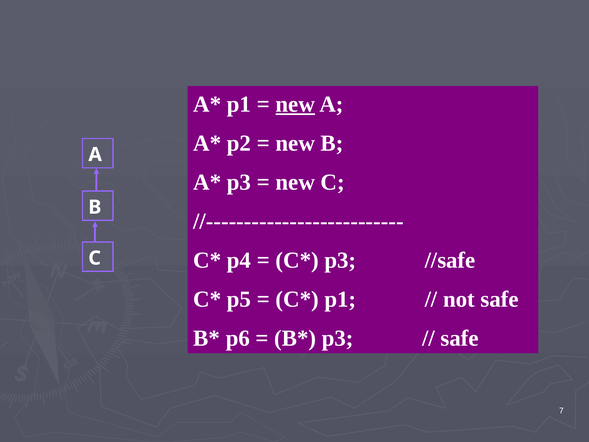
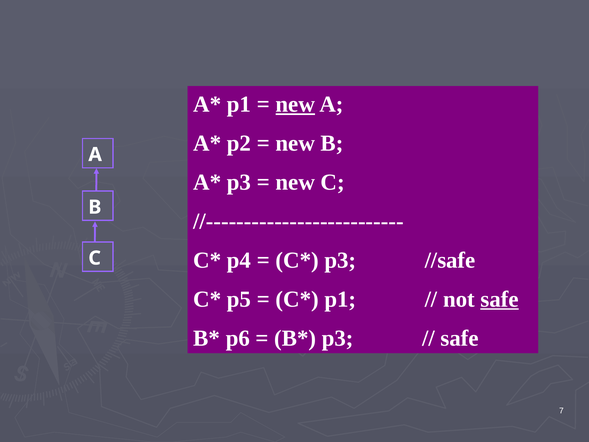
safe at (500, 299) underline: none -> present
